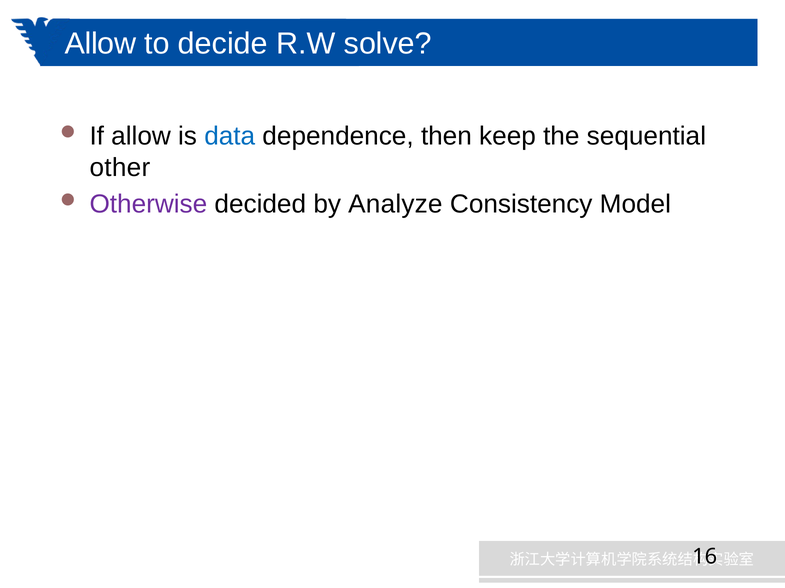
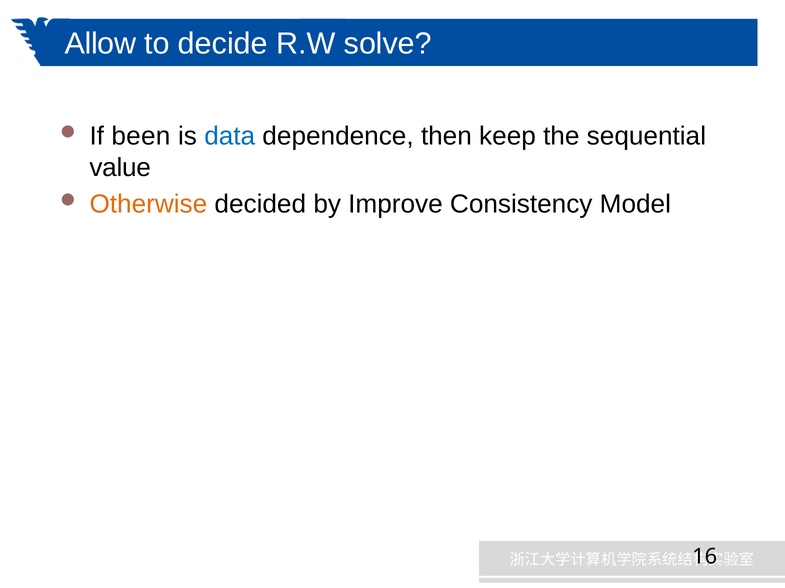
If allow: allow -> been
other: other -> value
Otherwise colour: purple -> orange
Analyze: Analyze -> Improve
